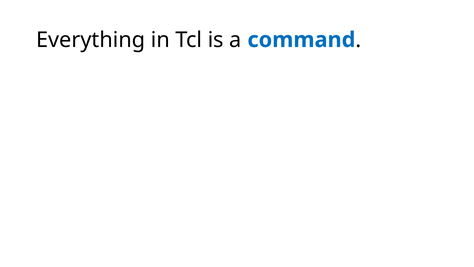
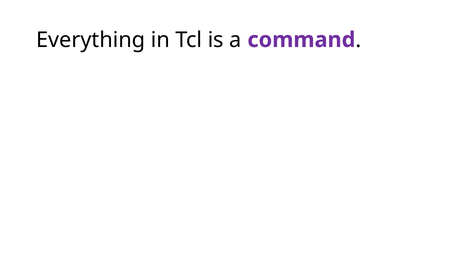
command colour: blue -> purple
